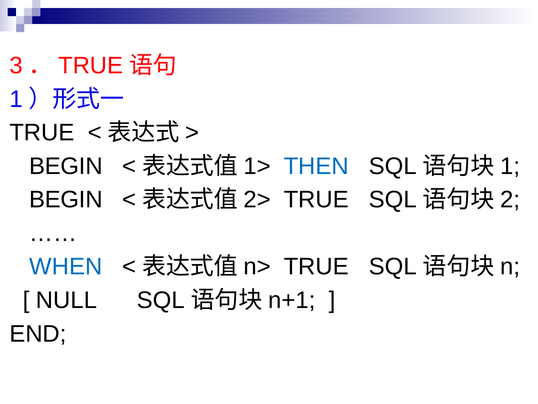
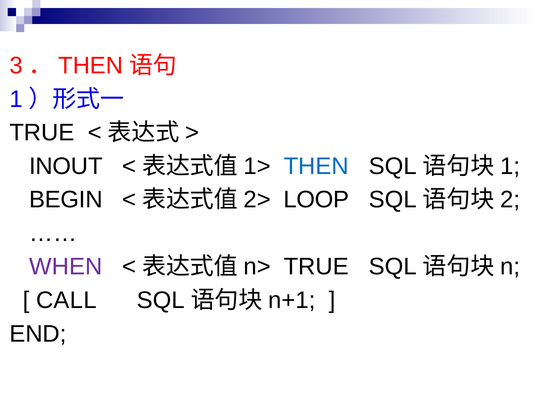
TRUE at (91, 66): TRUE -> THEN
BEGIN at (66, 166): BEGIN -> INOUT
TRUE at (316, 199): TRUE -> LOOP
WHEN colour: blue -> purple
NULL: NULL -> CALL
